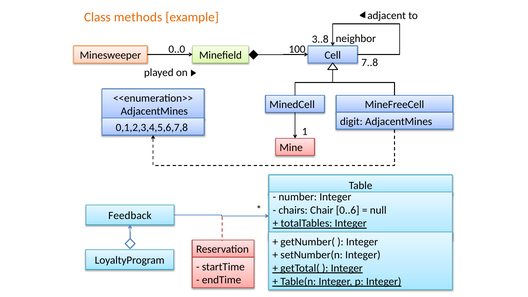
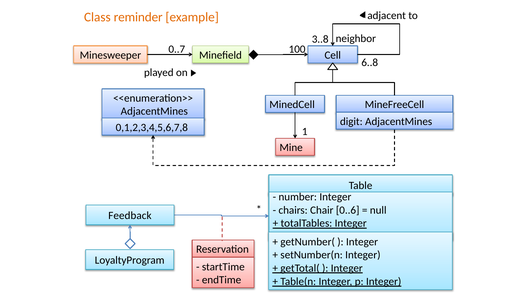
methods: methods -> reminder
0..0: 0..0 -> 0..7
7..8: 7..8 -> 6..8
